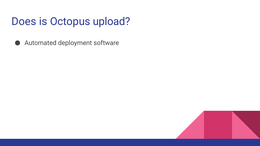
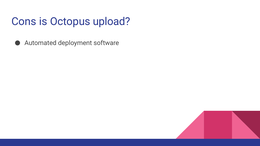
Does: Does -> Cons
